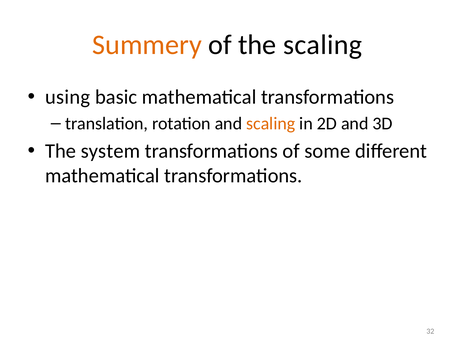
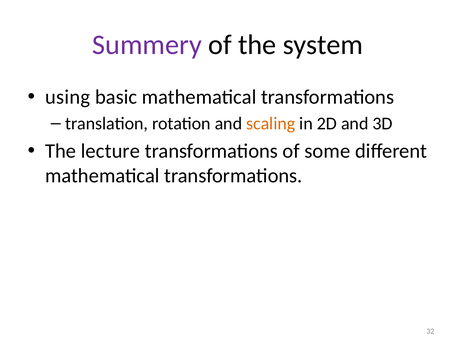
Summery colour: orange -> purple
the scaling: scaling -> system
system: system -> lecture
